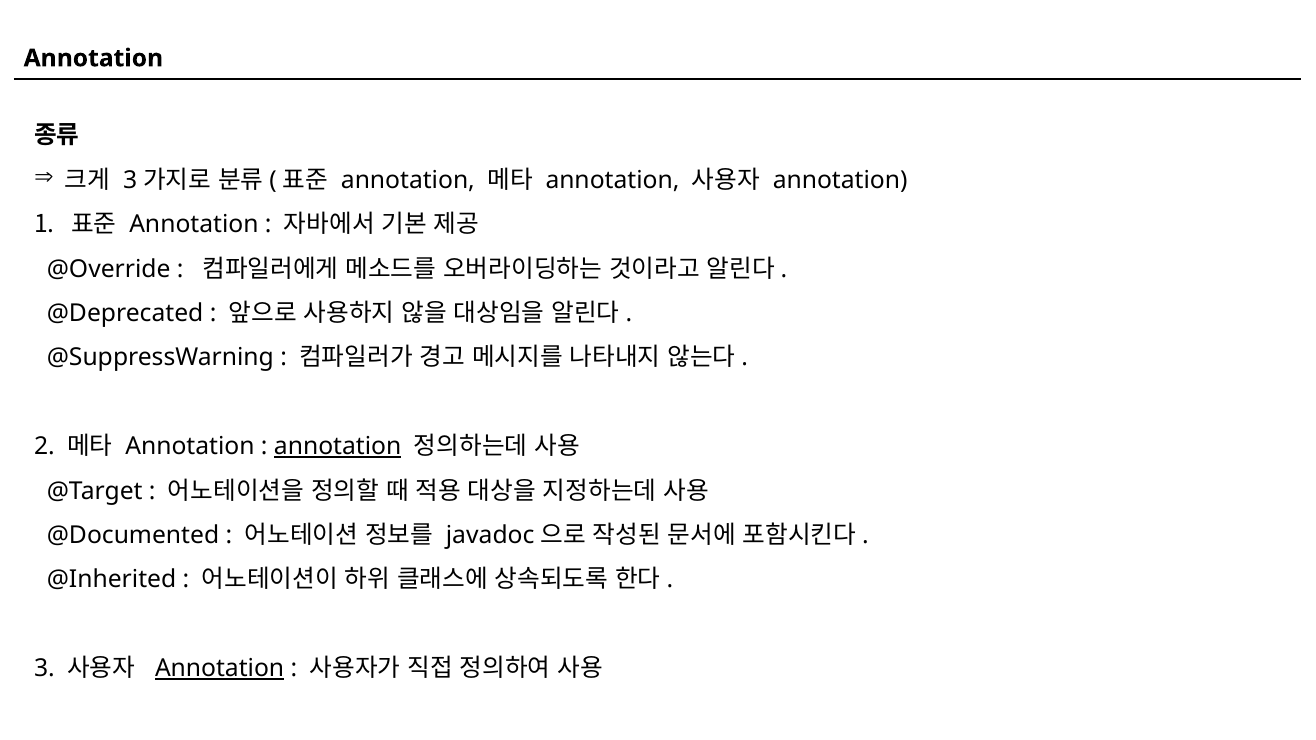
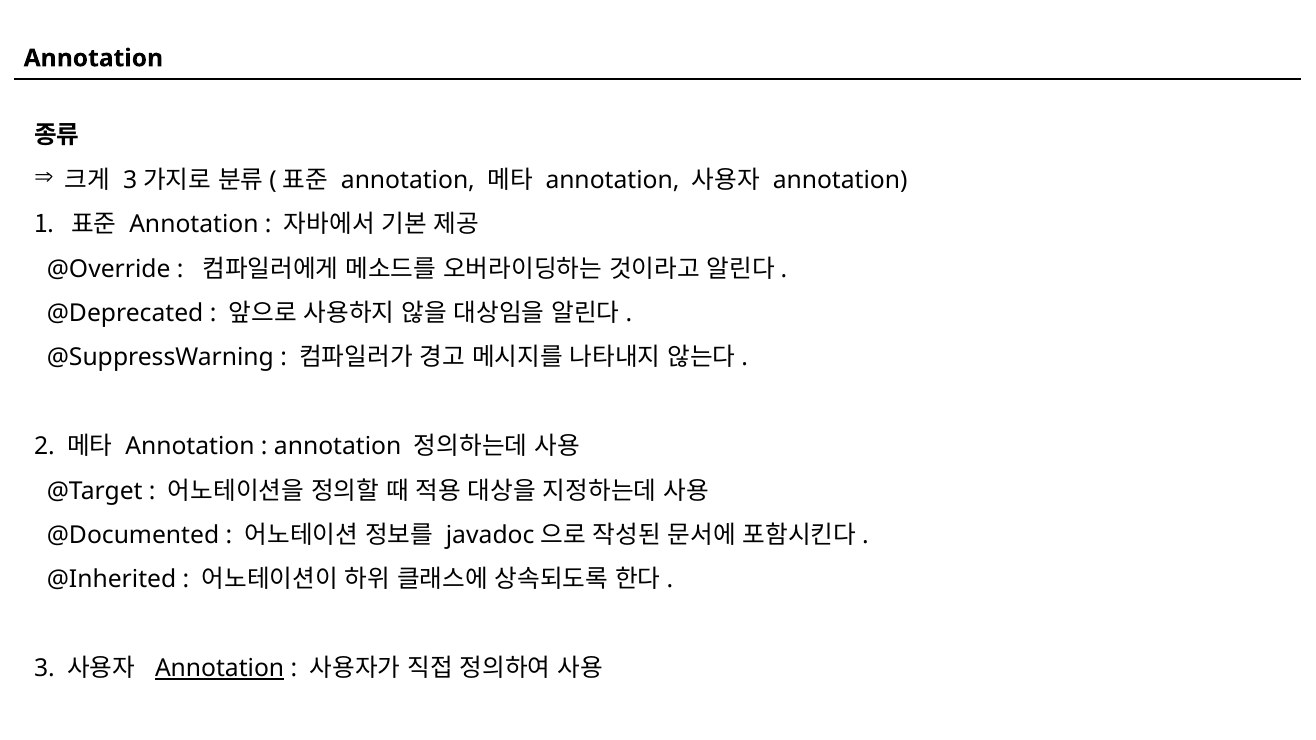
annotation at (338, 447) underline: present -> none
